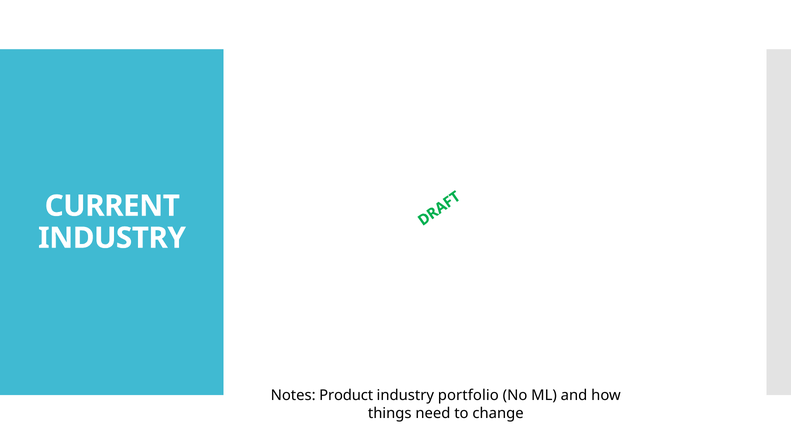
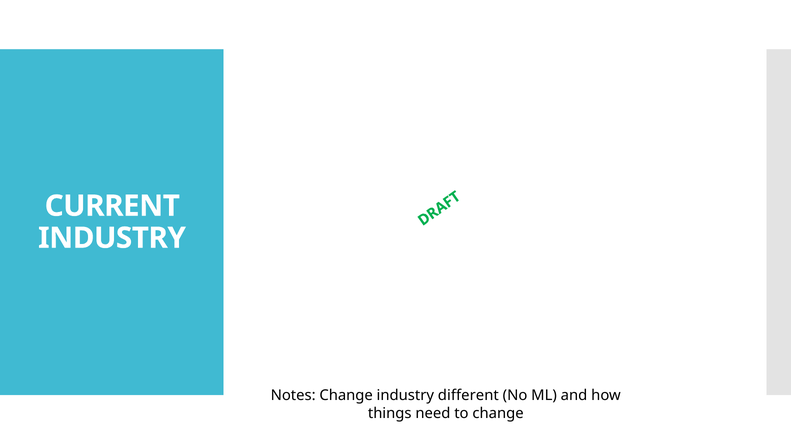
Notes Product: Product -> Change
portfolio: portfolio -> different
